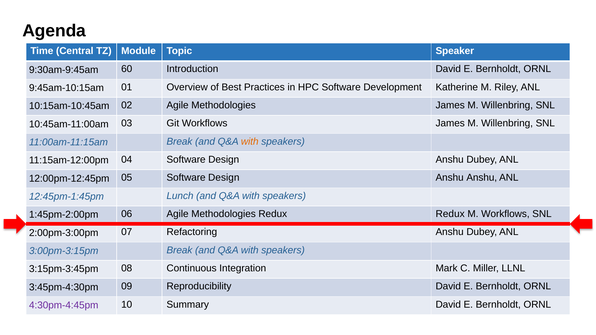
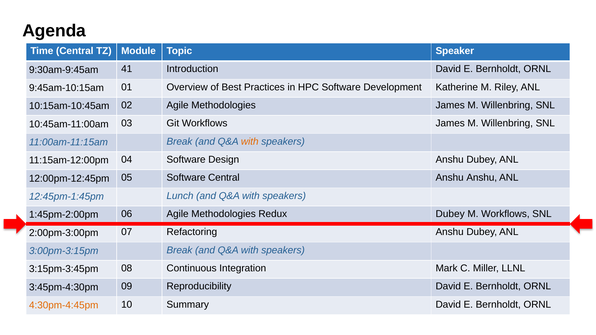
60: 60 -> 41
05 Software Design: Design -> Central
Redux Redux: Redux -> Dubey
4:30pm-4:45pm colour: purple -> orange
